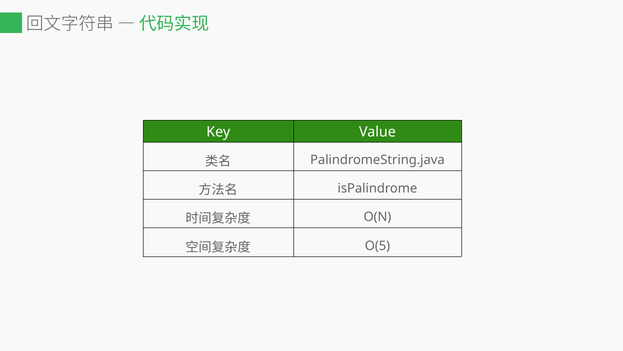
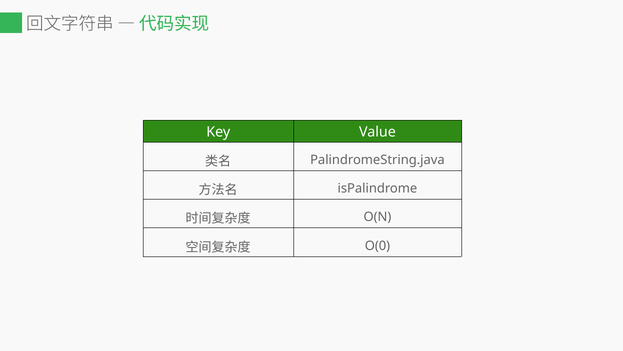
O(5: O(5 -> O(0
